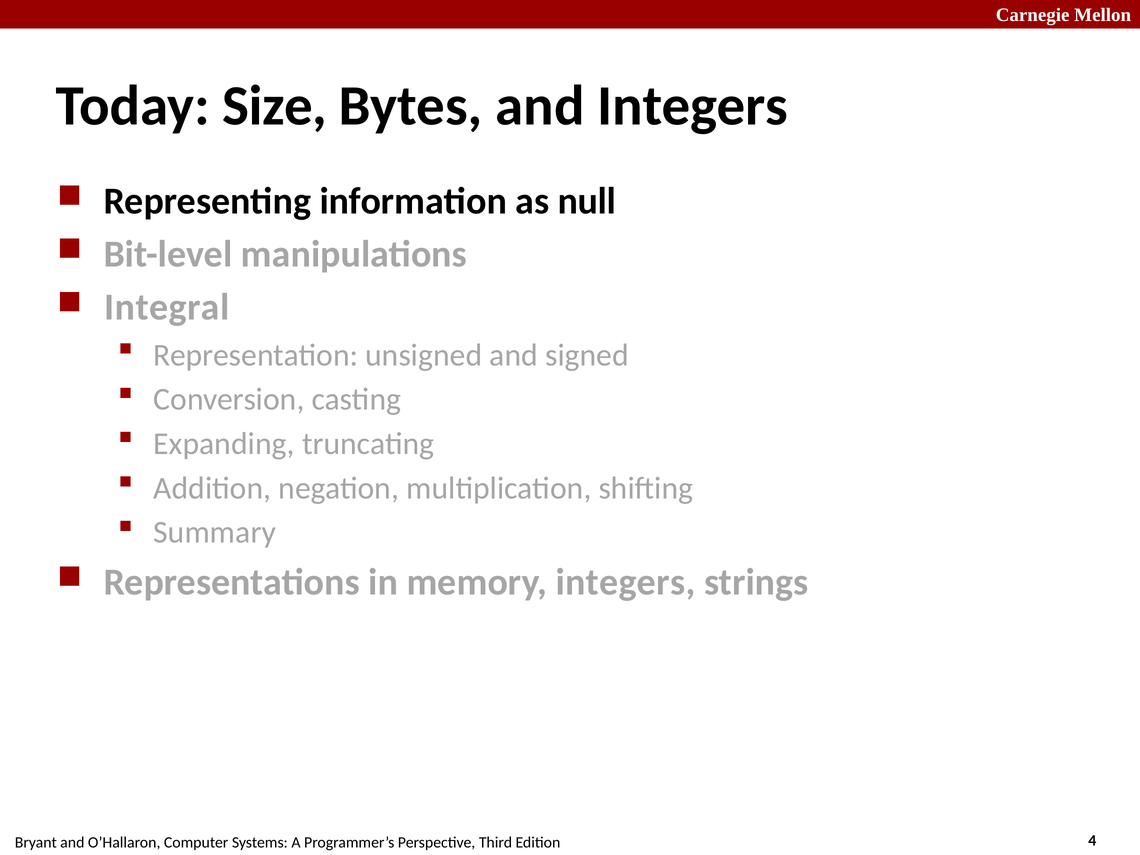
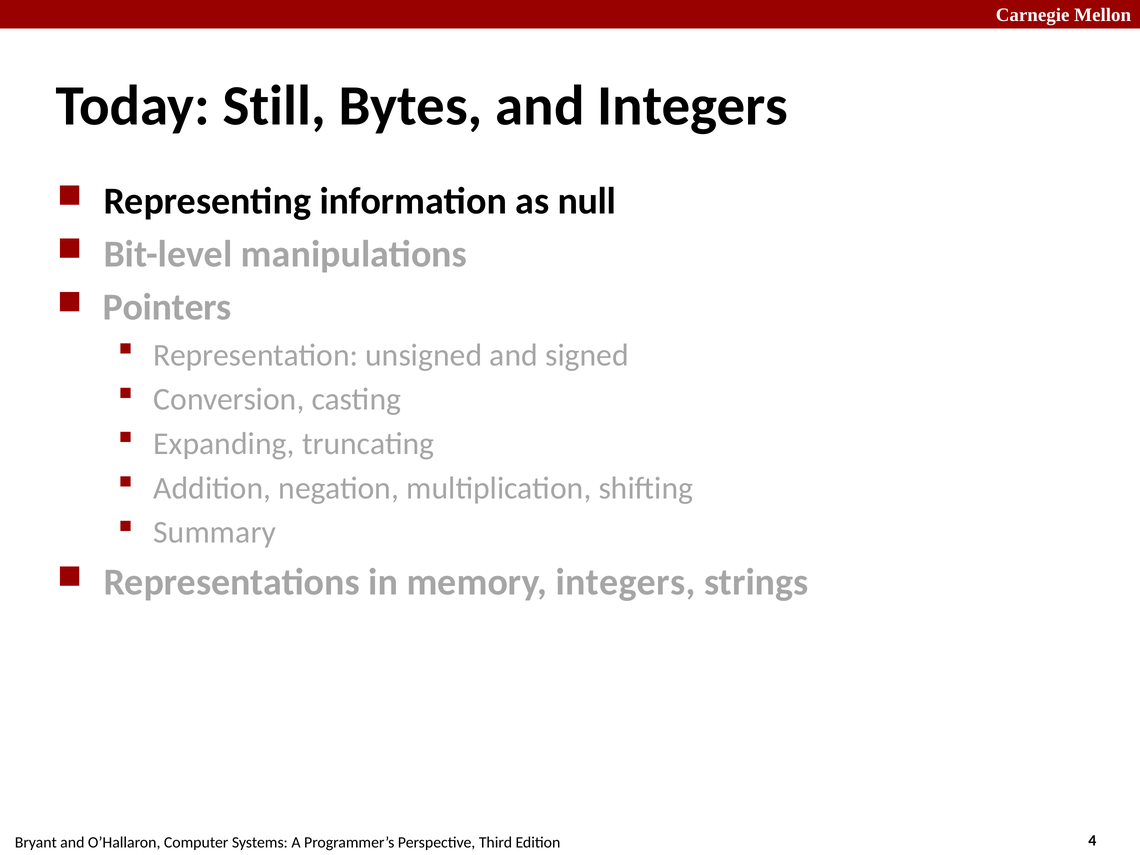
Size: Size -> Still
Integral: Integral -> Pointers
